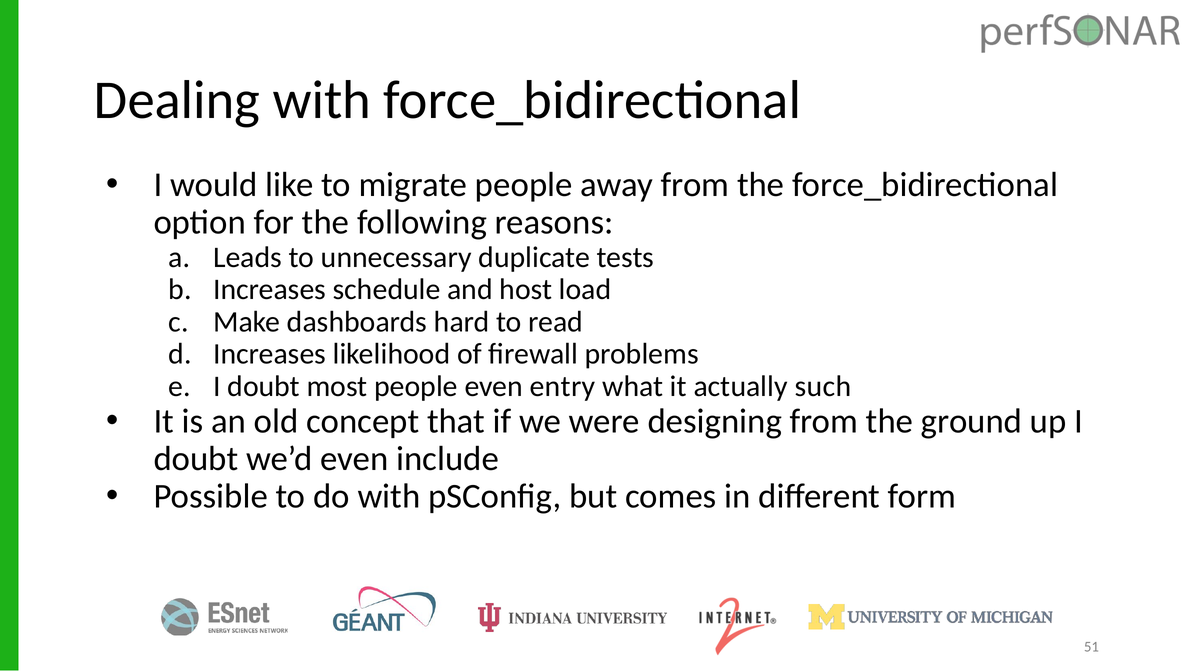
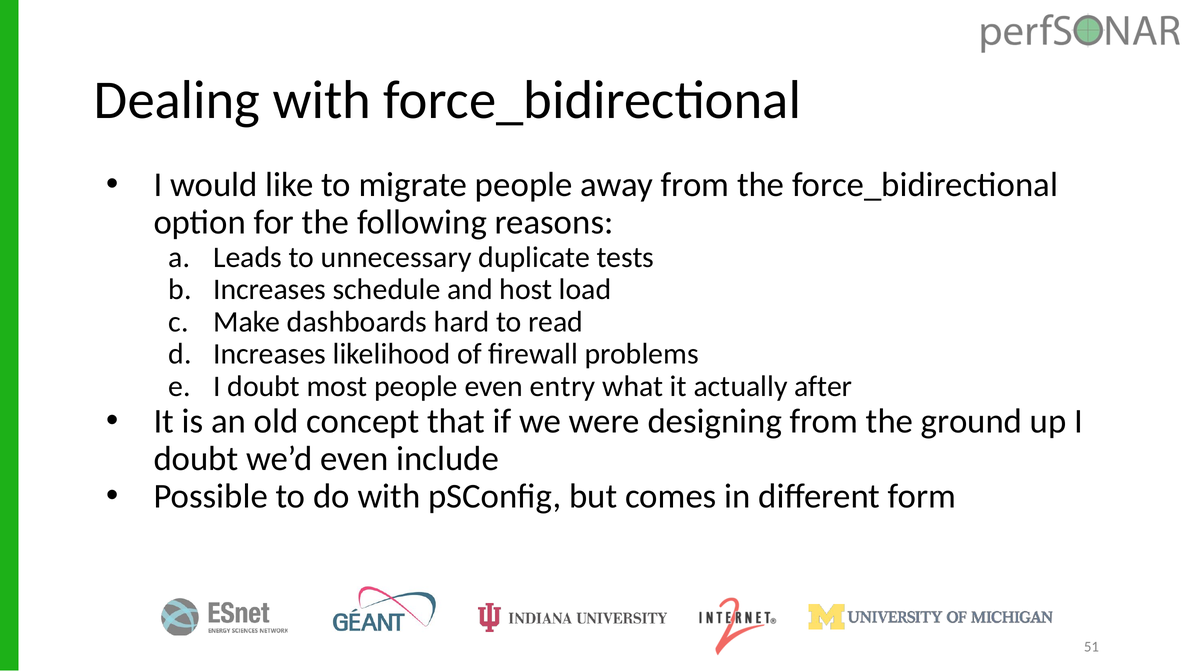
such: such -> after
